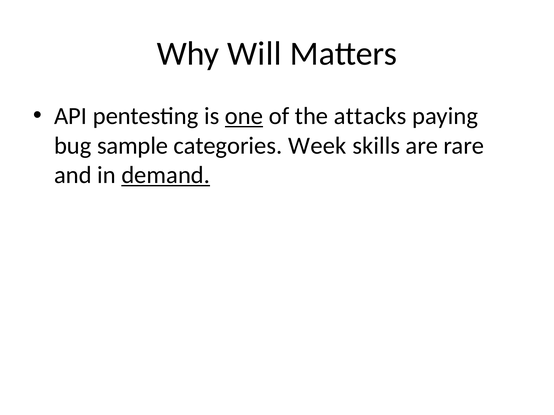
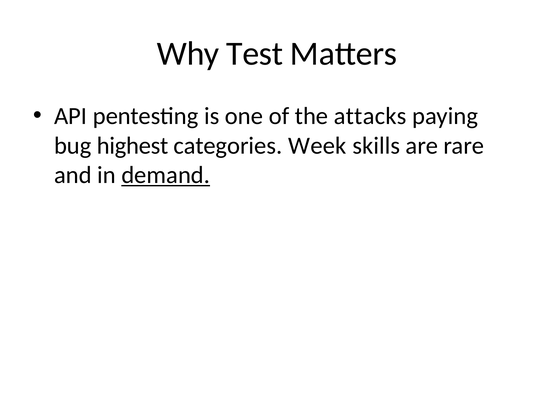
Will: Will -> Test
one underline: present -> none
sample: sample -> highest
